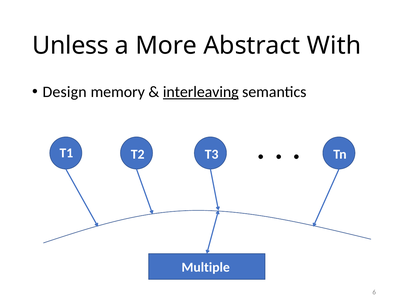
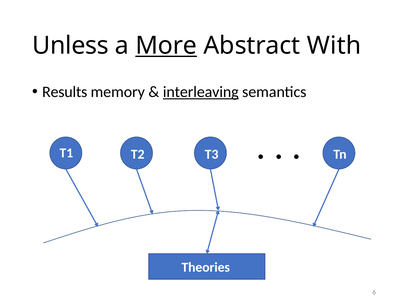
More underline: none -> present
Design: Design -> Results
Multiple: Multiple -> Theories
